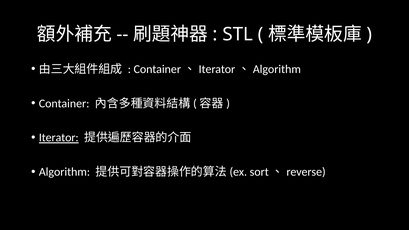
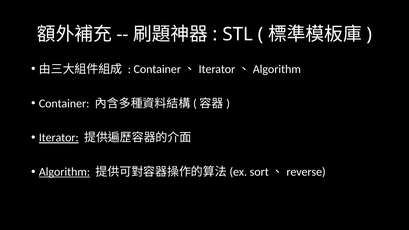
Algorithm underline: none -> present
